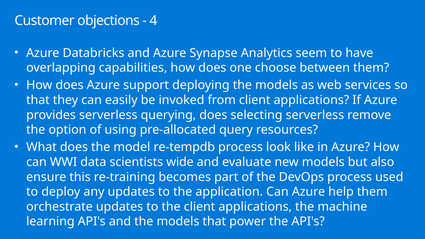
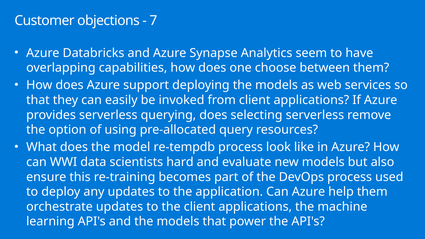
4: 4 -> 7
wide: wide -> hard
